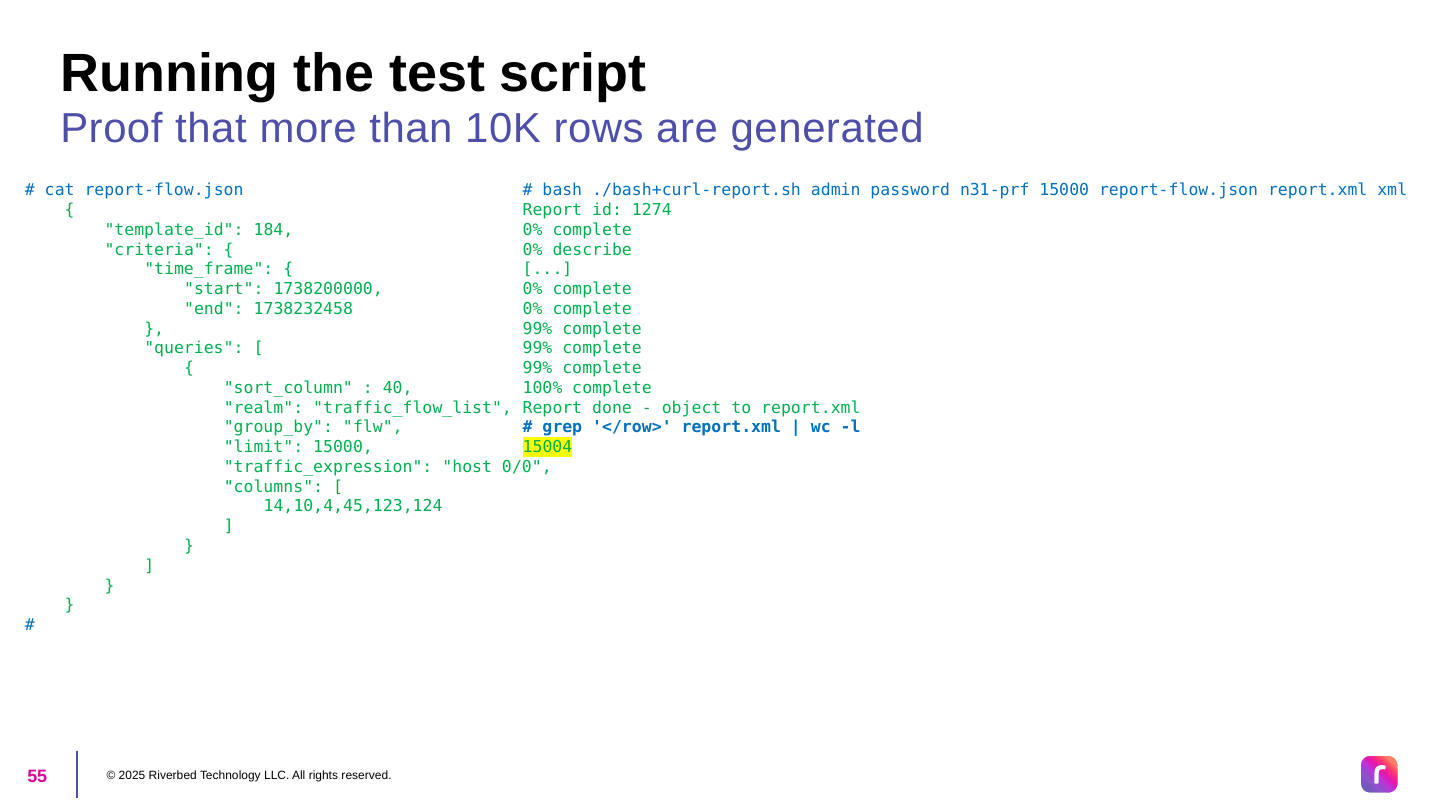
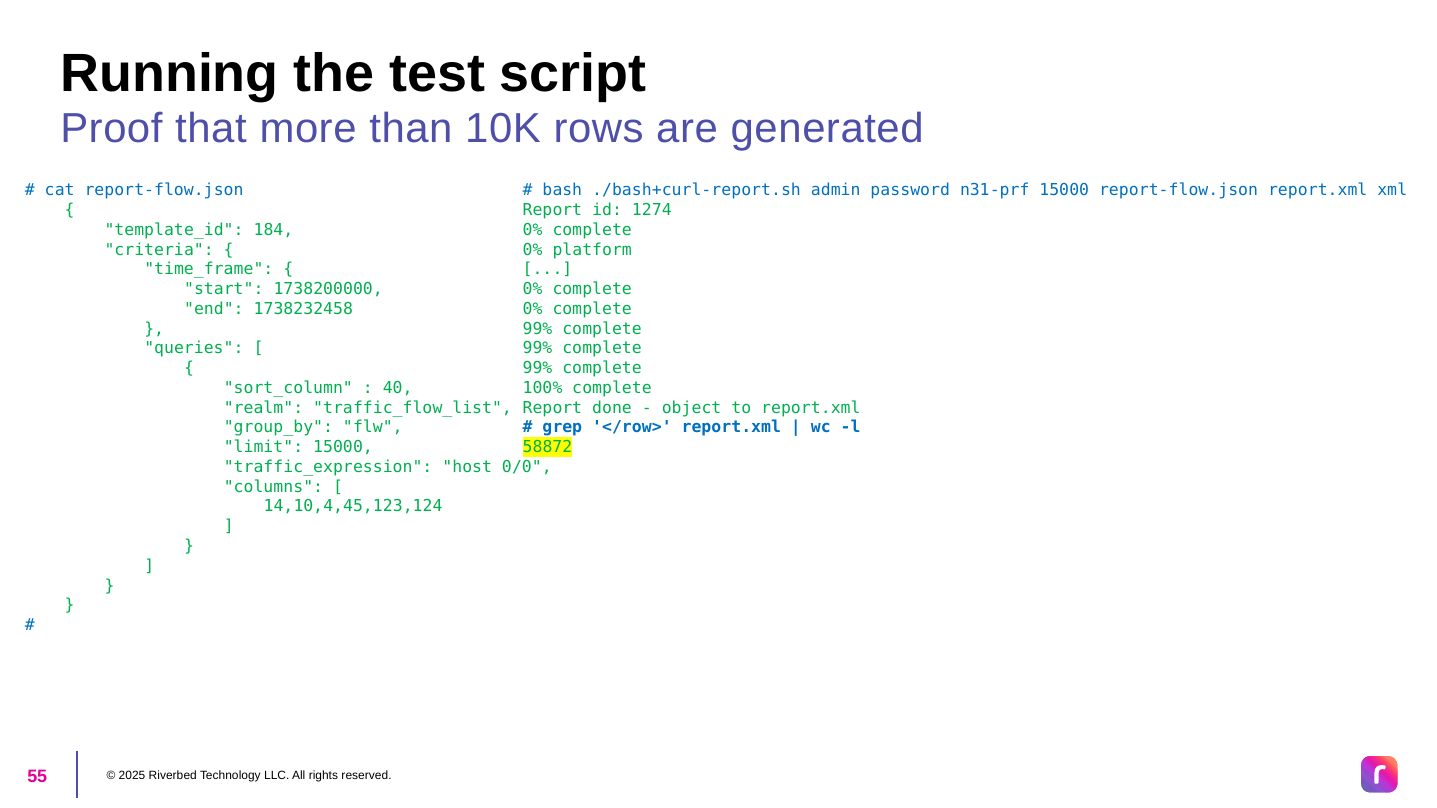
describe: describe -> platform
15004: 15004 -> 58872
